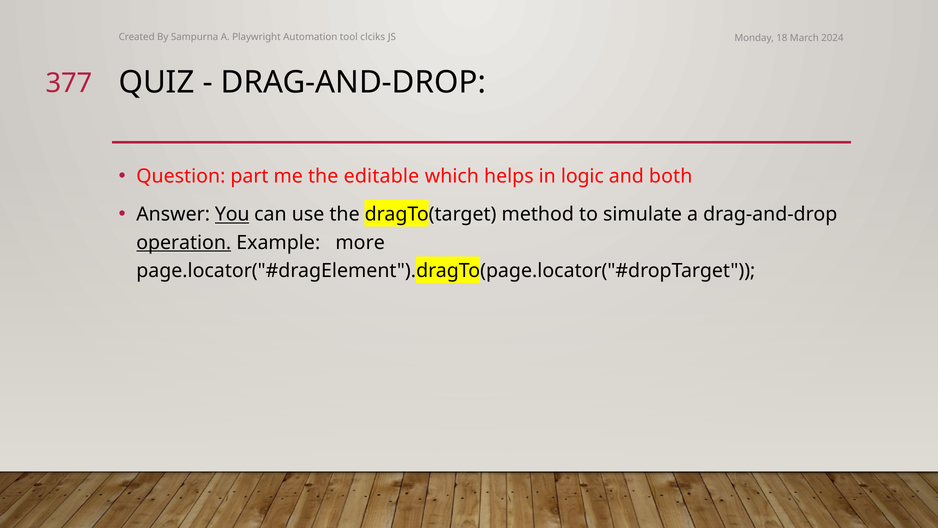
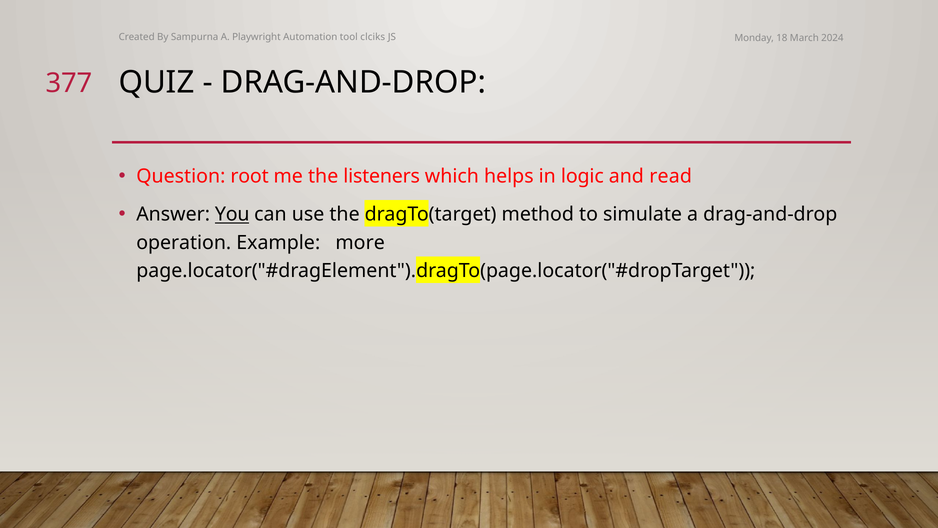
part: part -> root
editable: editable -> listeners
both: both -> read
operation underline: present -> none
